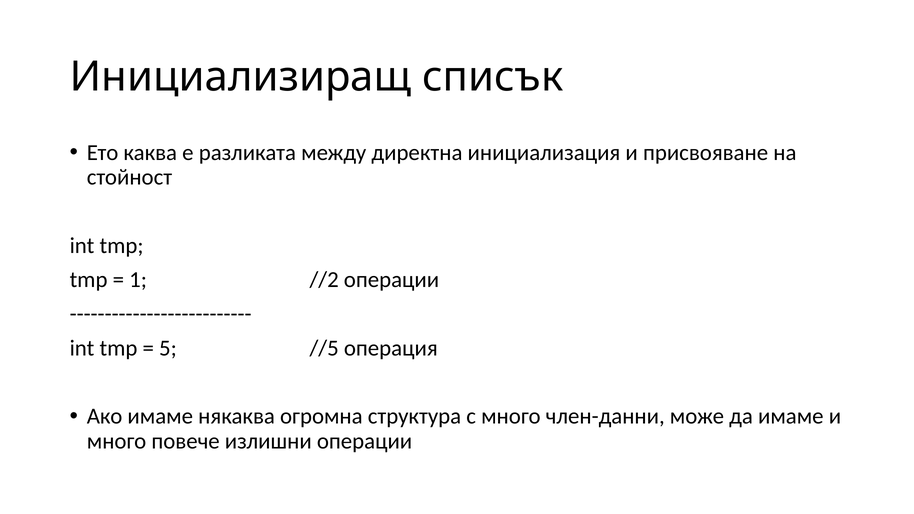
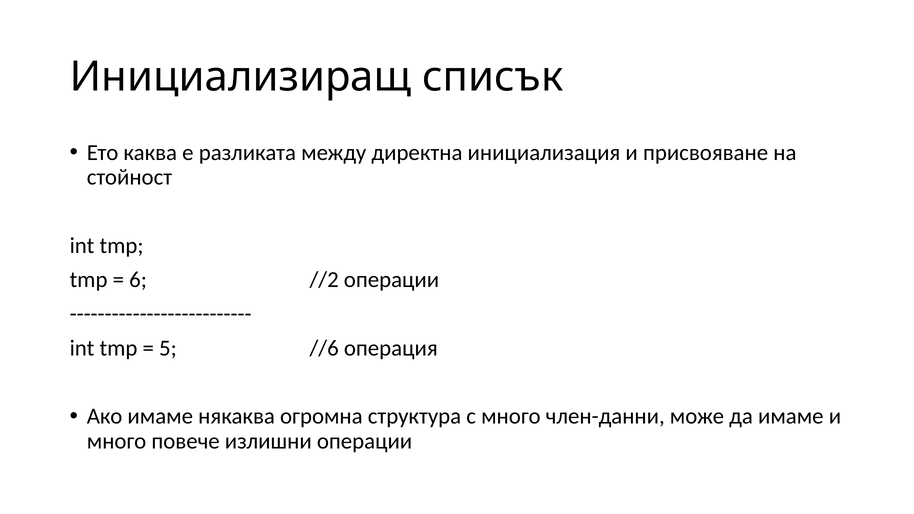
1: 1 -> 6
//5: //5 -> //6
